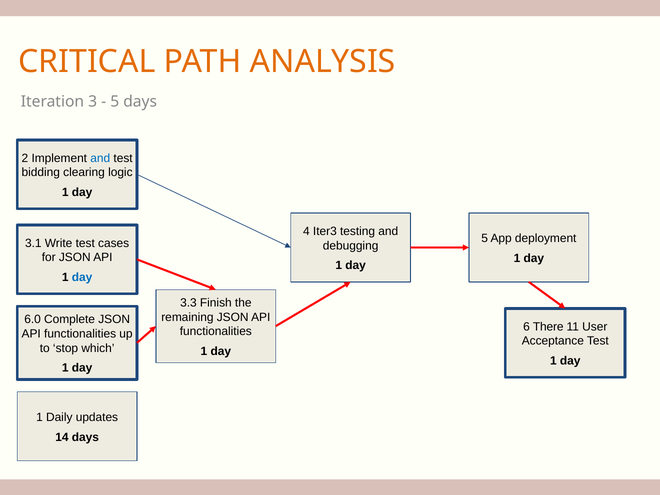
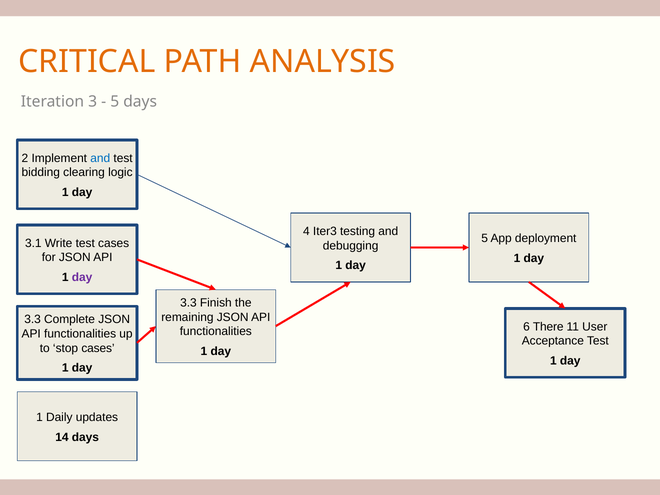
day at (82, 277) colour: blue -> purple
6.0 at (33, 319): 6.0 -> 3.3
stop which: which -> cases
